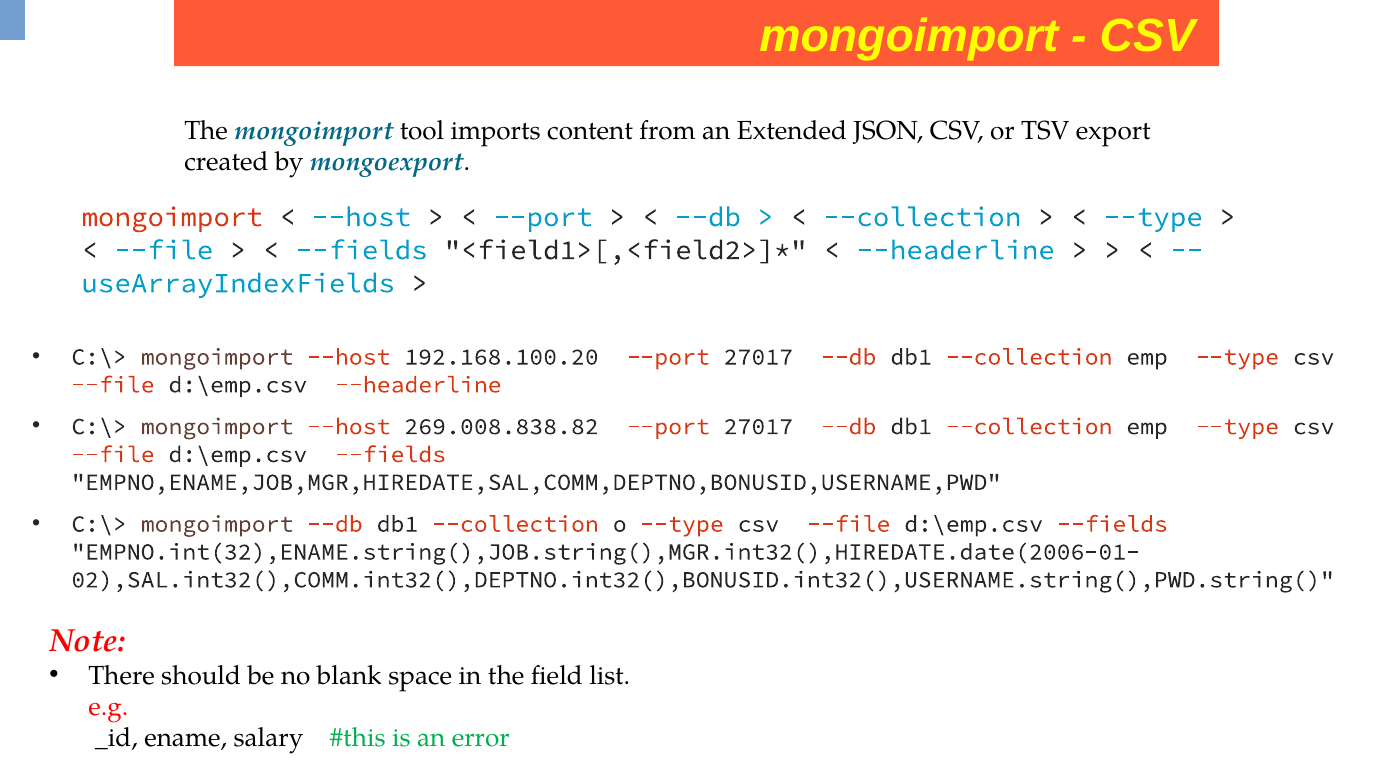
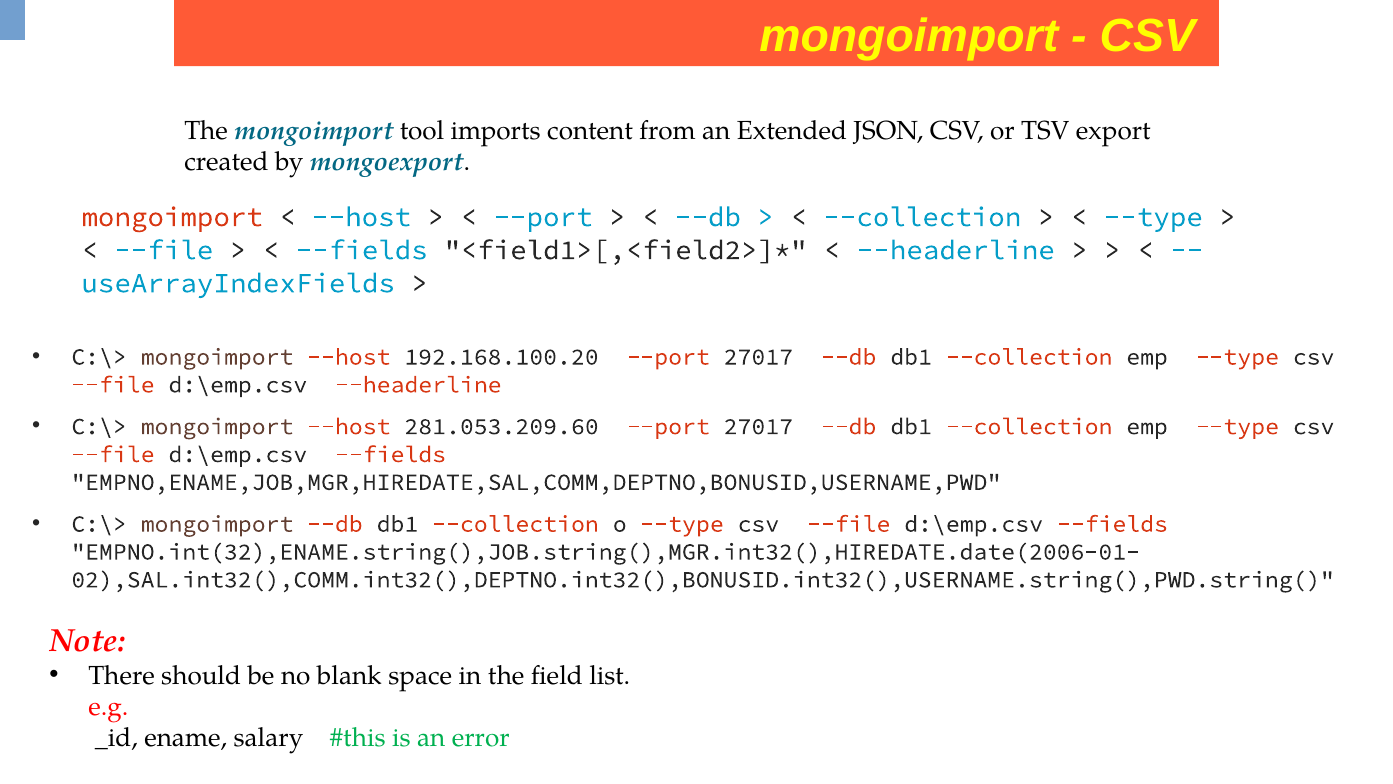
269.008.838.82: 269.008.838.82 -> 281.053.209.60
